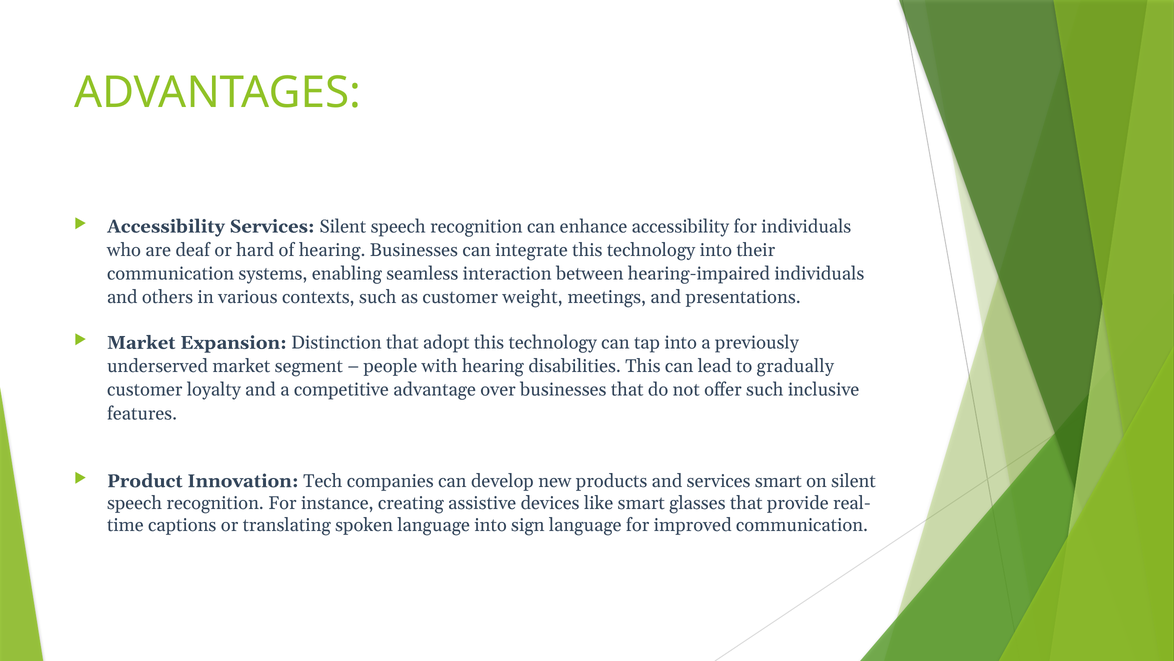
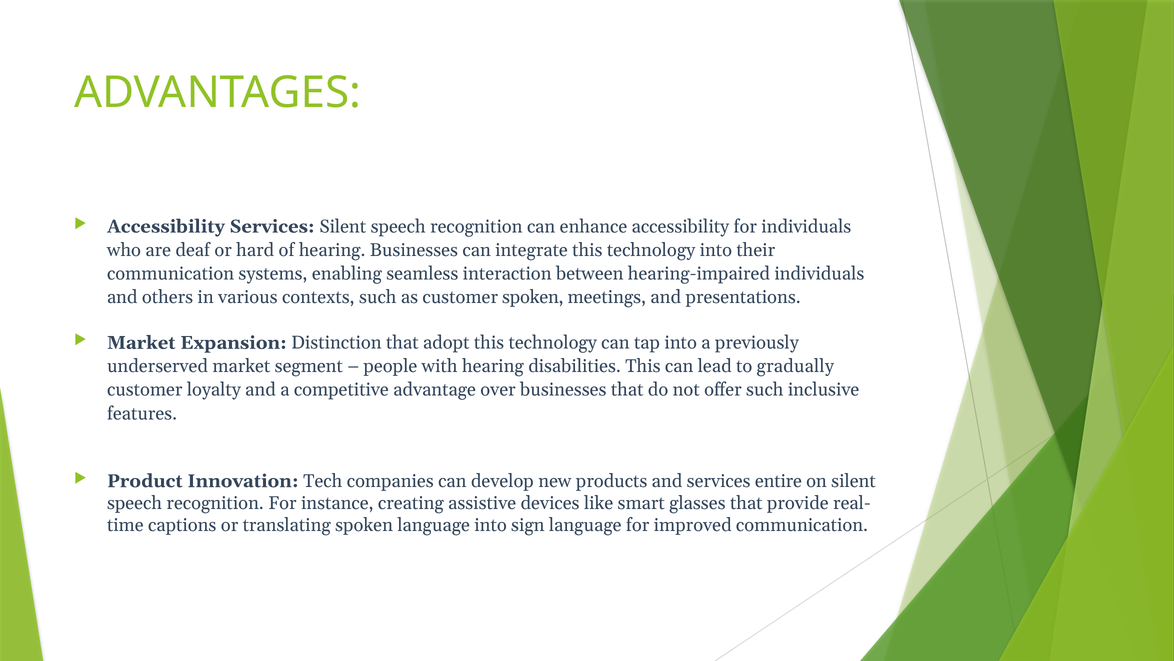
customer weight: weight -> spoken
services smart: smart -> entire
